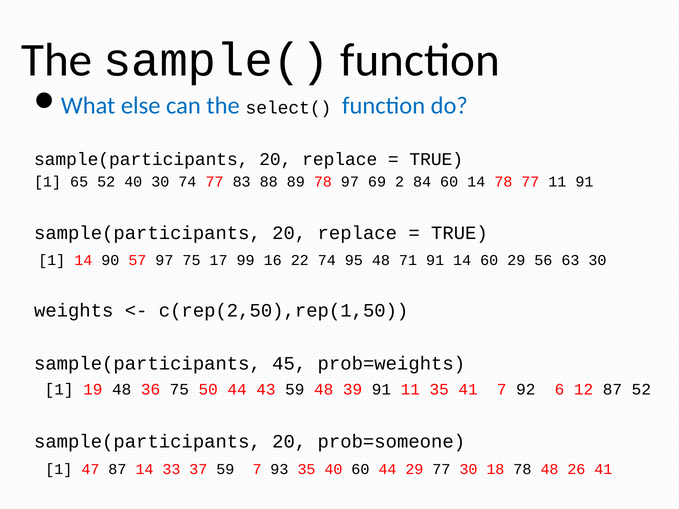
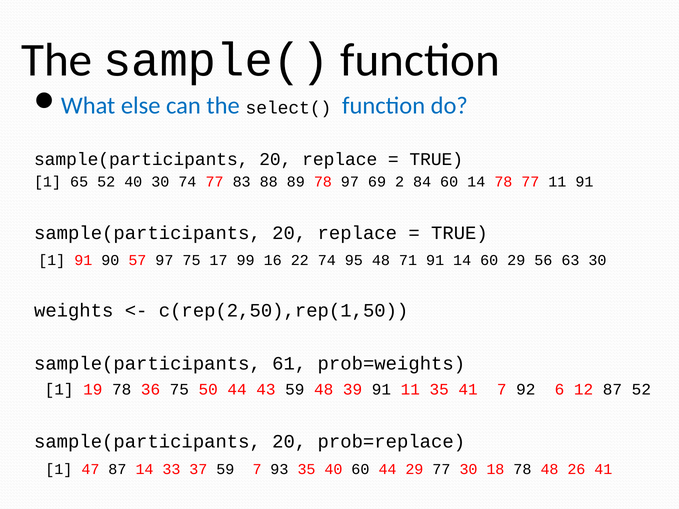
1 14: 14 -> 91
45: 45 -> 61
19 48: 48 -> 78
prob=someone: prob=someone -> prob=replace
